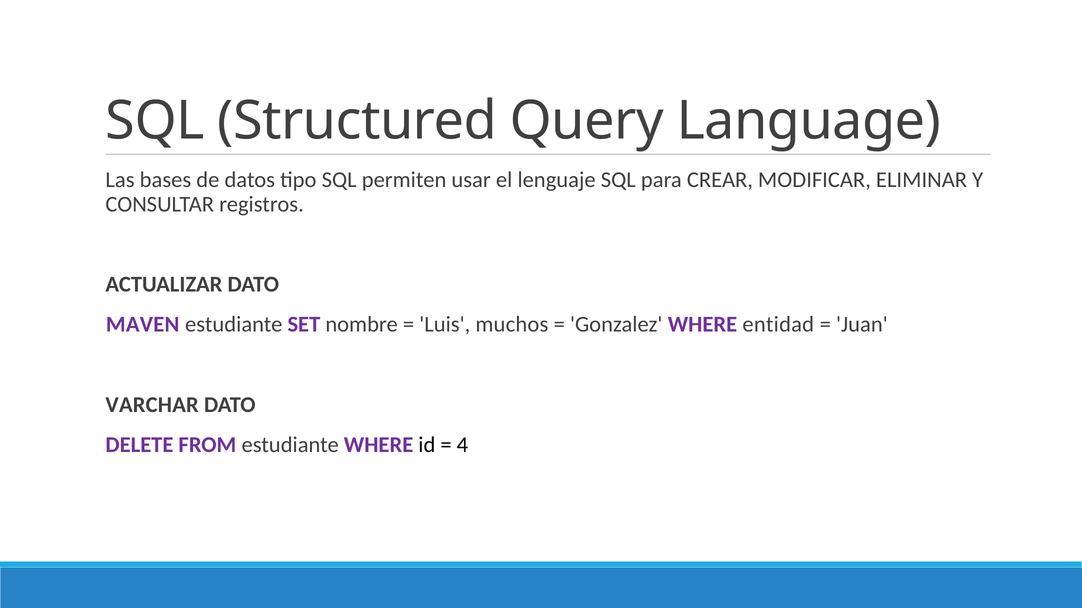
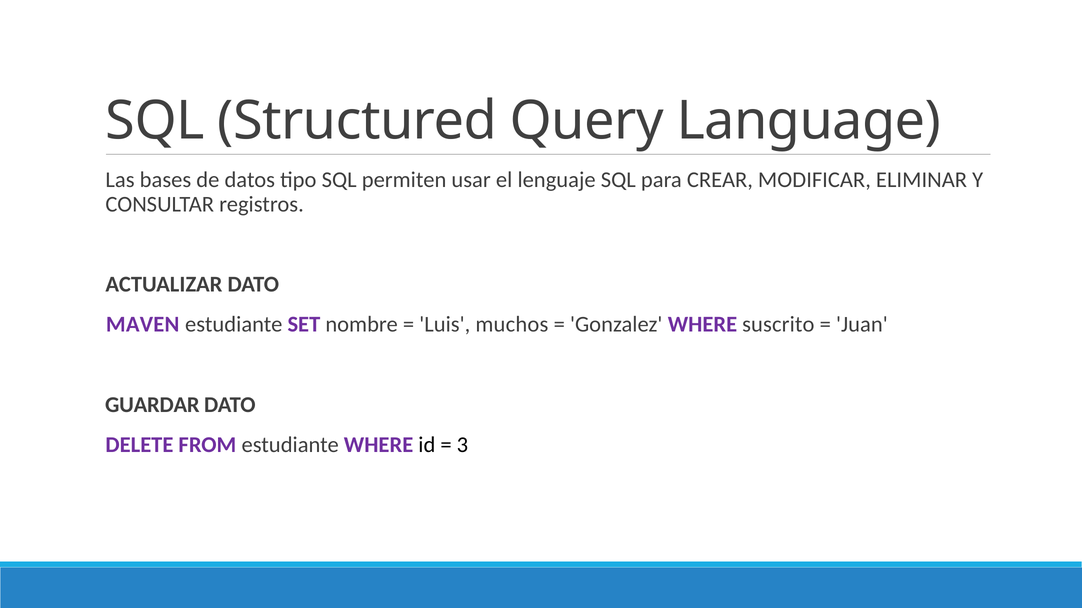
entidad: entidad -> suscrito
VARCHAR: VARCHAR -> GUARDAR
4: 4 -> 3
